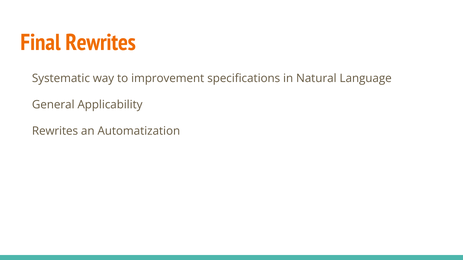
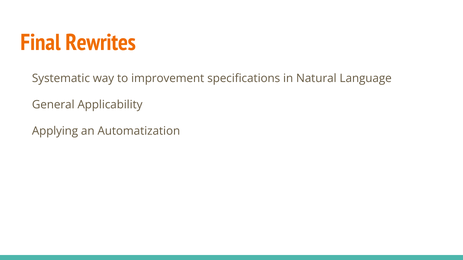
Rewrites at (55, 131): Rewrites -> Applying
